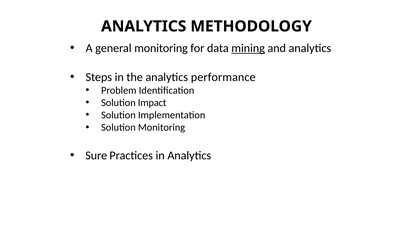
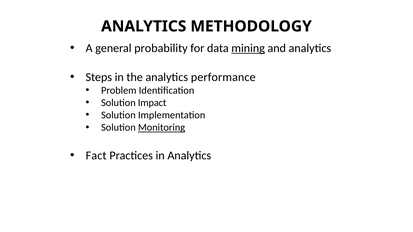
general monitoring: monitoring -> probability
Monitoring at (162, 128) underline: none -> present
Sure: Sure -> Fact
